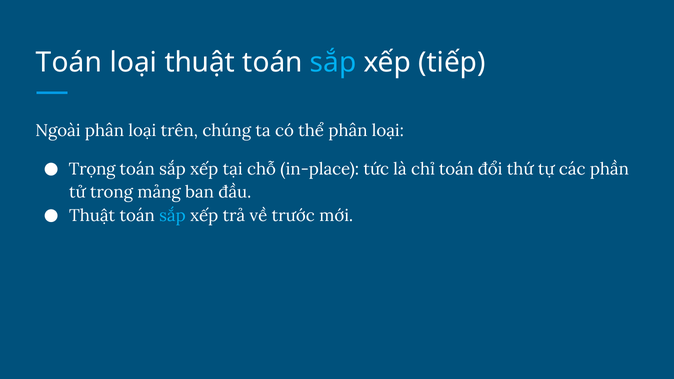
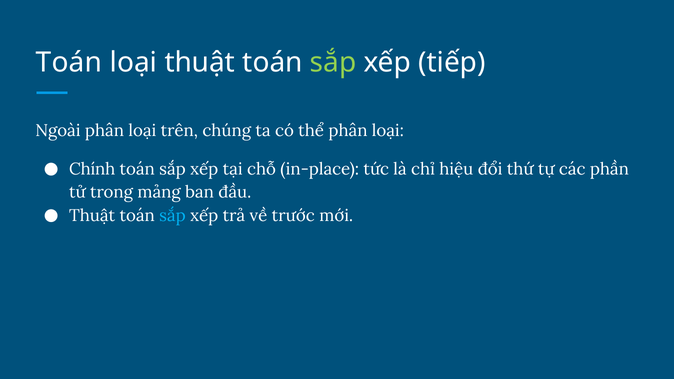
sắp at (333, 63) colour: light blue -> light green
Trọng: Trọng -> Chính
chỉ toán: toán -> hiệu
